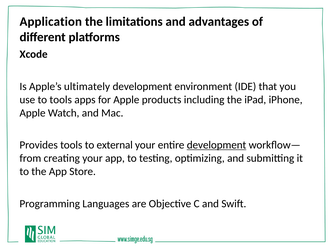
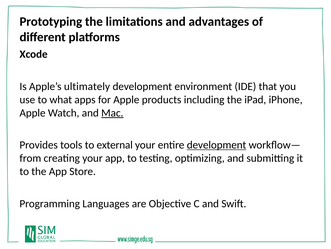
Application: Application -> Prototyping
to tools: tools -> what
Mac underline: none -> present
